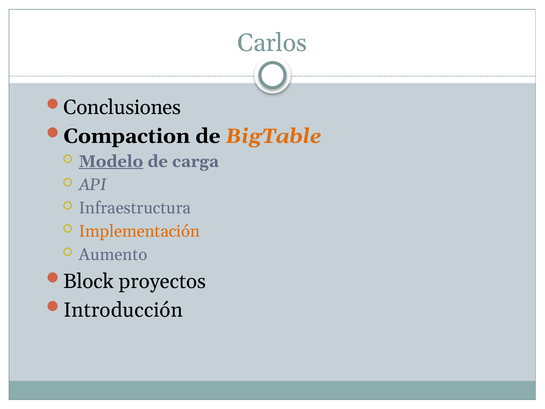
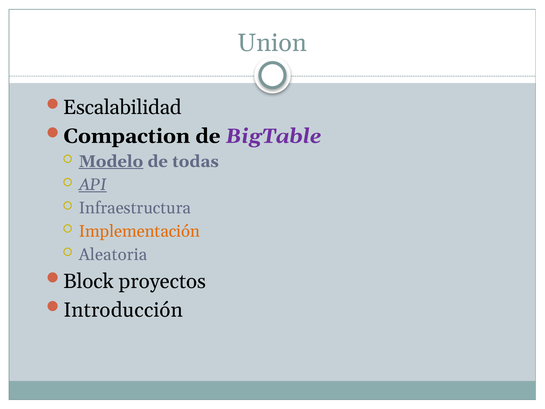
Carlos: Carlos -> Union
Conclusiones: Conclusiones -> Escalabilidad
BigTable colour: orange -> purple
carga: carga -> todas
API underline: none -> present
Aumento: Aumento -> Aleatoria
